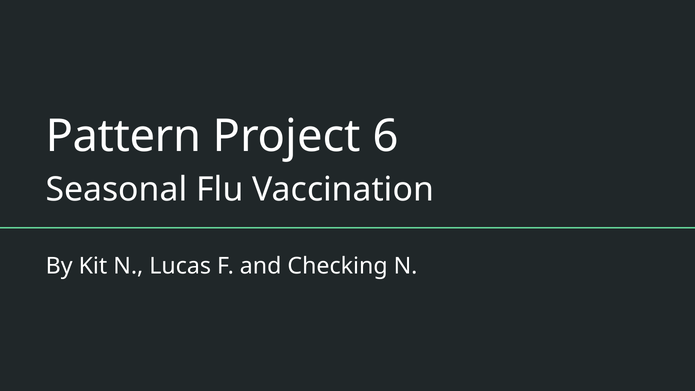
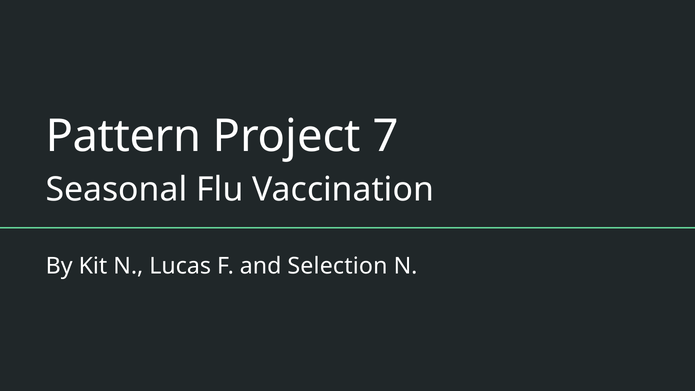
6: 6 -> 7
Checking: Checking -> Selection
